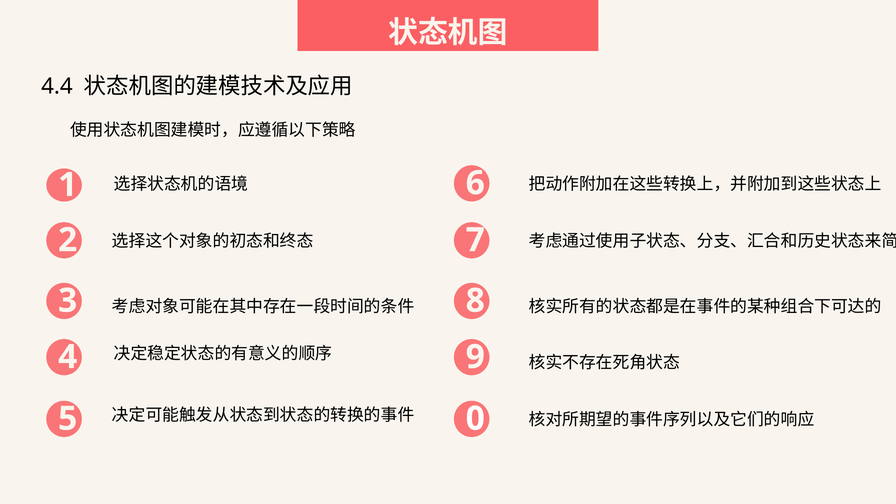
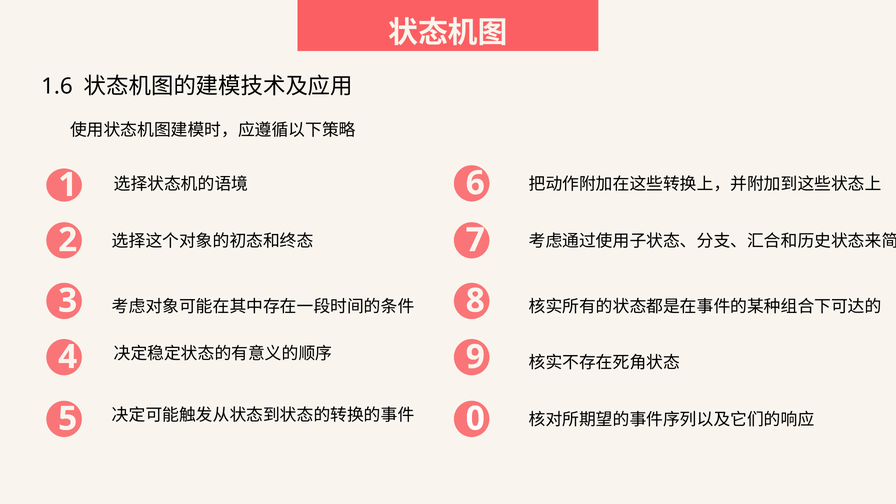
4.4: 4.4 -> 1.6
